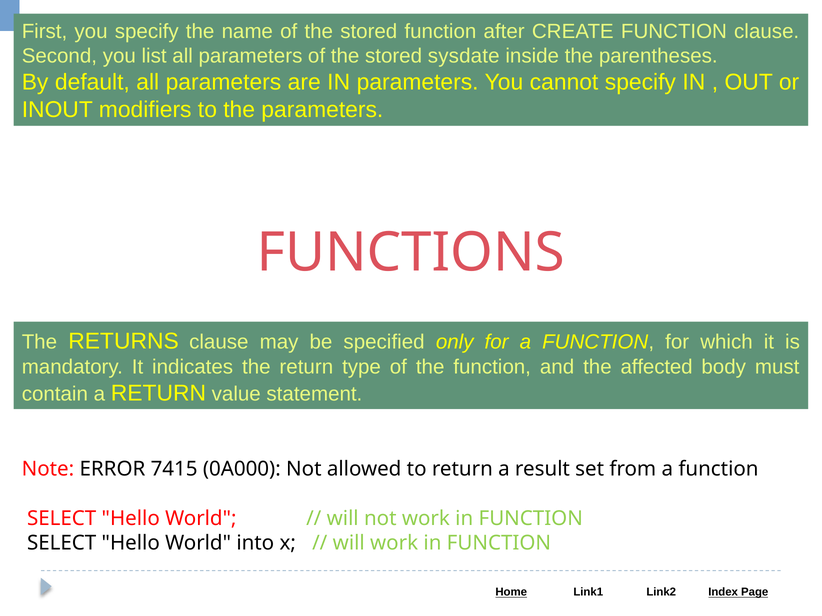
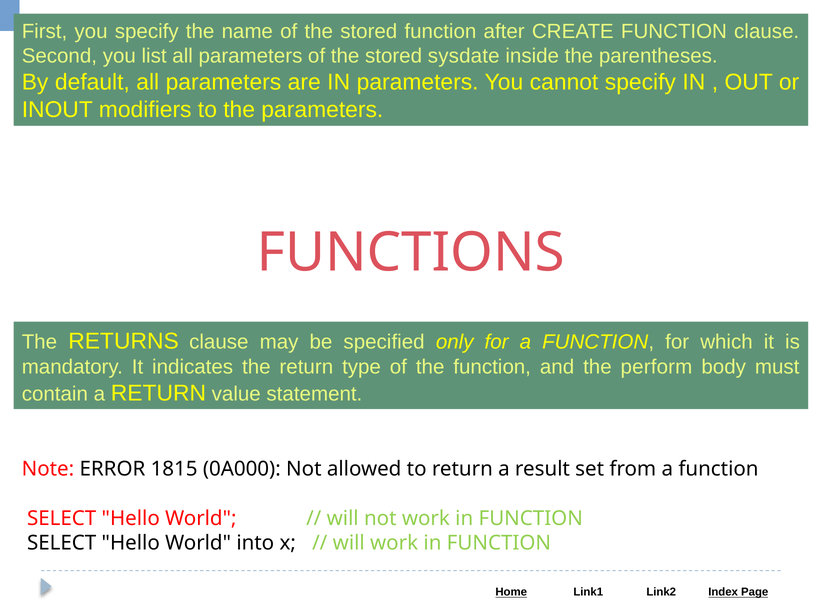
affected: affected -> perform
7415: 7415 -> 1815
